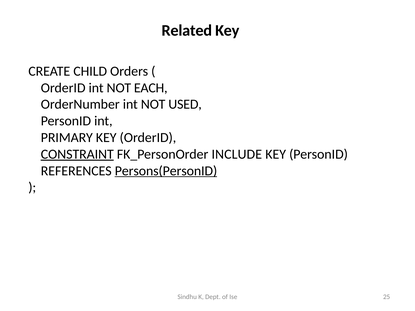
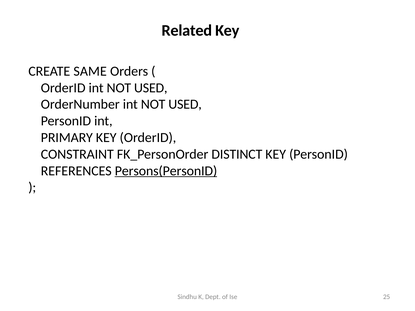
CHILD: CHILD -> SAME
OrderID int NOT EACH: EACH -> USED
CONSTRAINT underline: present -> none
INCLUDE: INCLUDE -> DISTINCT
